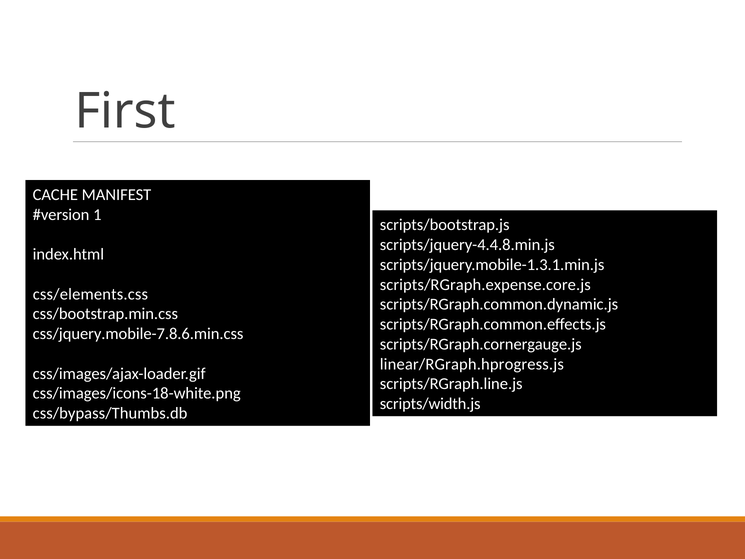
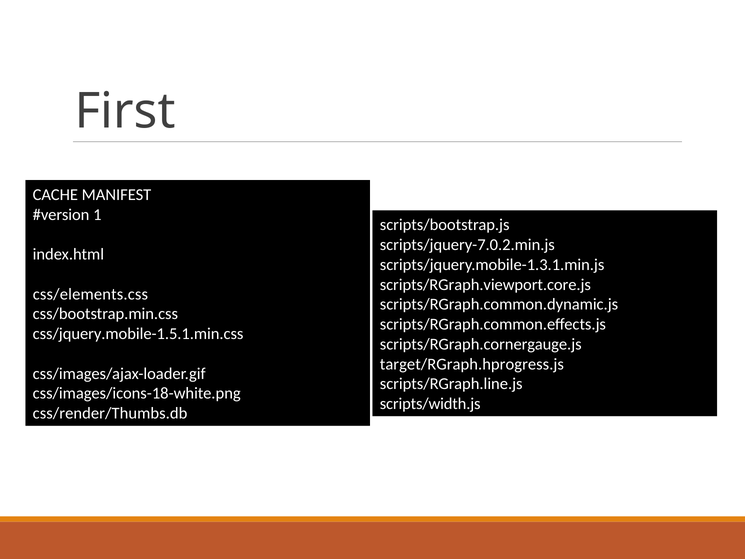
scripts/jquery-4.4.8.min.js: scripts/jquery-4.4.8.min.js -> scripts/jquery-7.0.2.min.js
scripts/RGraph.expense.core.js: scripts/RGraph.expense.core.js -> scripts/RGraph.viewport.core.js
css/jquery.mobile-7.8.6.min.css: css/jquery.mobile-7.8.6.min.css -> css/jquery.mobile-1.5.1.min.css
linear/RGraph.hprogress.js: linear/RGraph.hprogress.js -> target/RGraph.hprogress.js
css/bypass/Thumbs.db: css/bypass/Thumbs.db -> css/render/Thumbs.db
